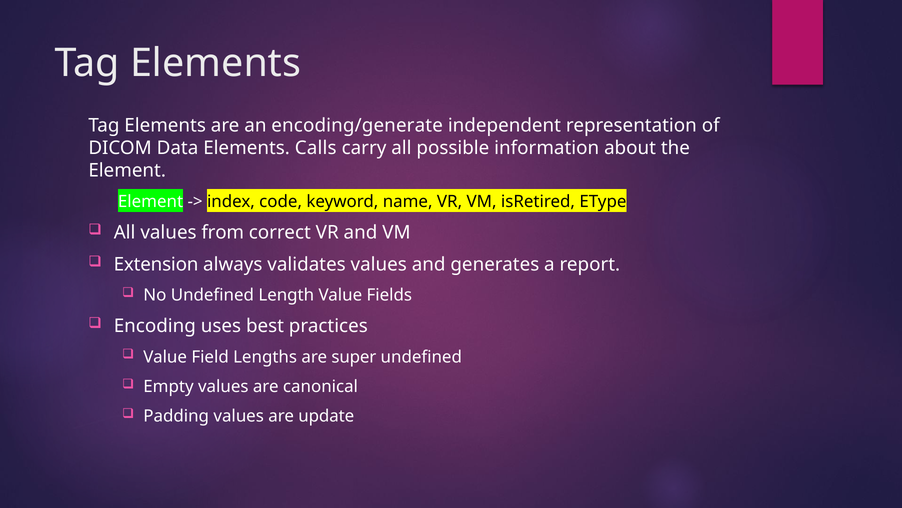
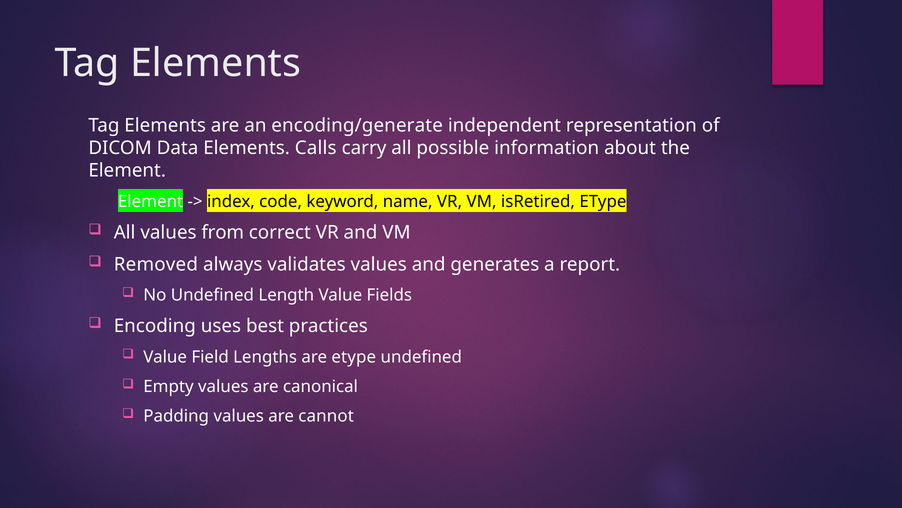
Extension: Extension -> Removed
are super: super -> etype
update: update -> cannot
